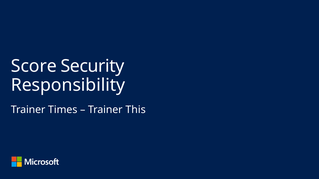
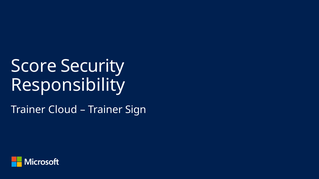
Times: Times -> Cloud
This: This -> Sign
